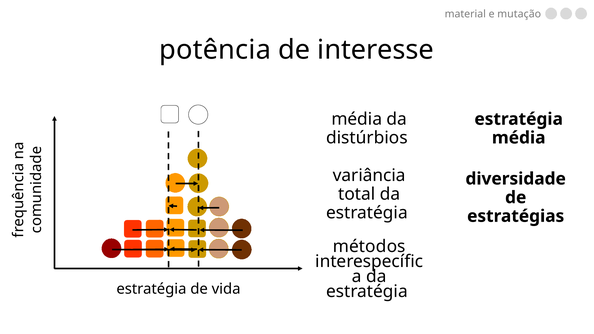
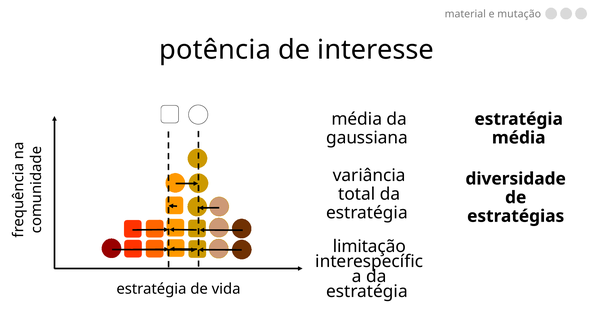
distúrbios: distúrbios -> gaussiana
métodos: métodos -> limitação
